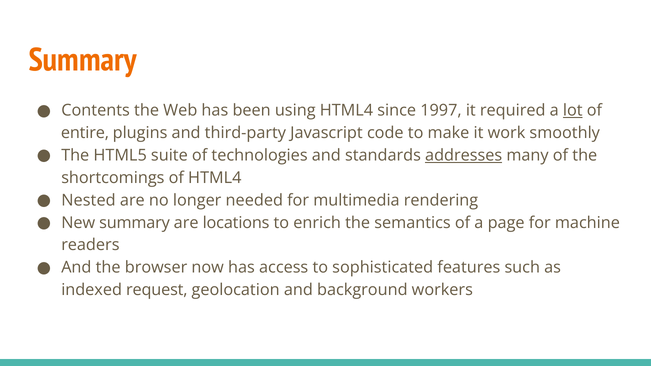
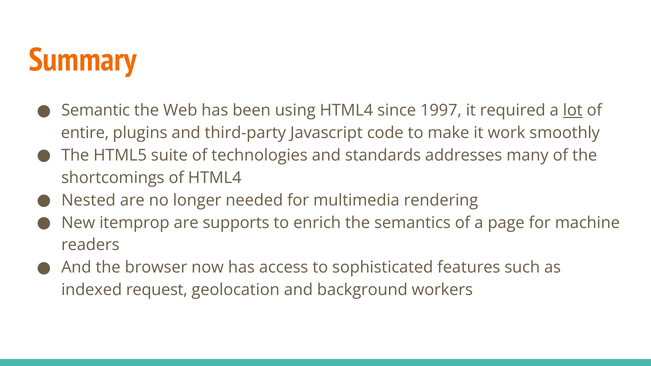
Contents: Contents -> Semantic
addresses underline: present -> none
New summary: summary -> itemprop
locations: locations -> supports
